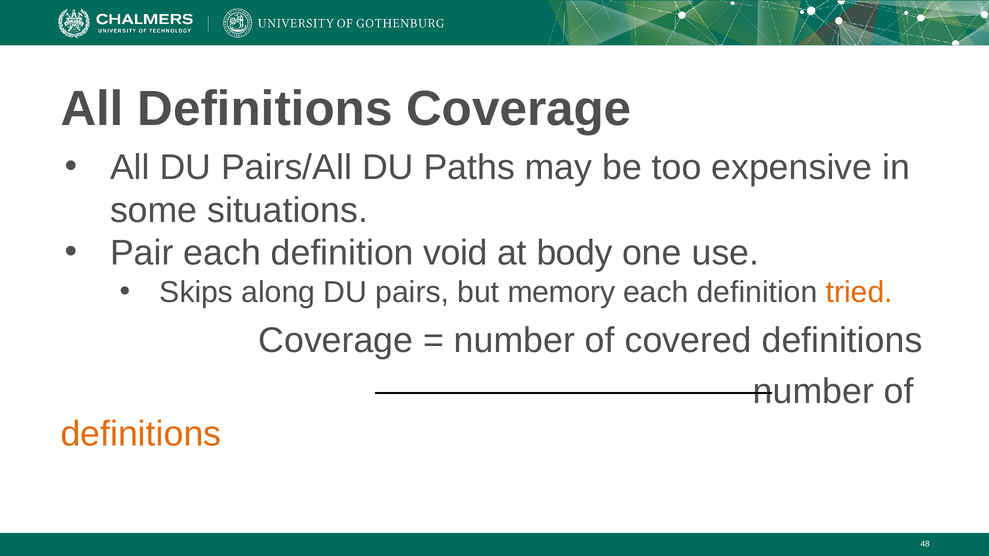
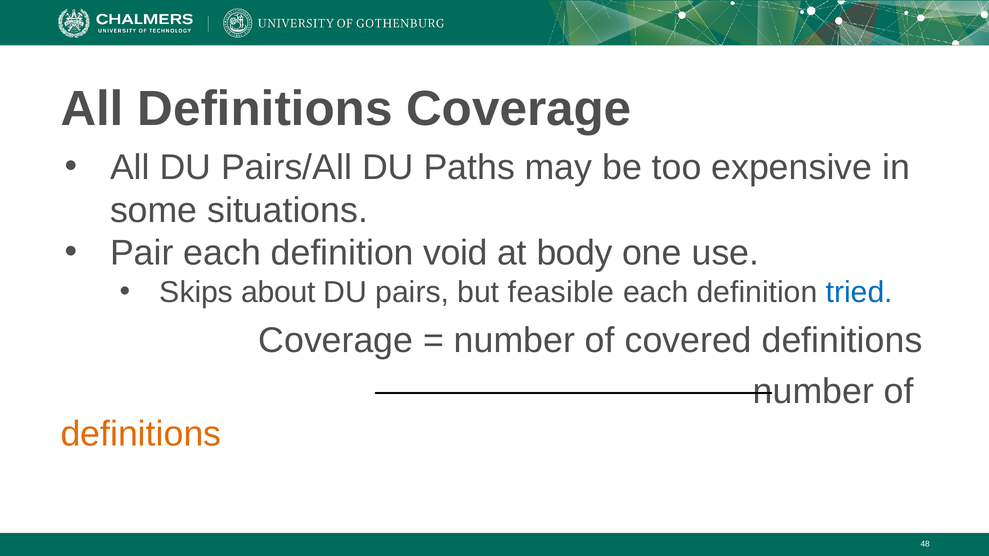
along: along -> about
memory: memory -> feasible
tried colour: orange -> blue
